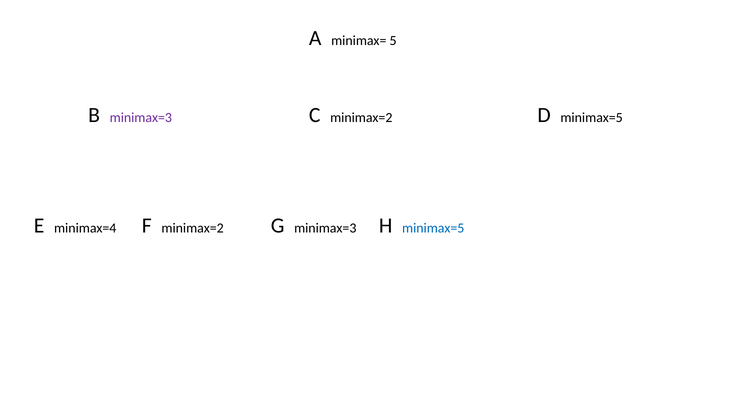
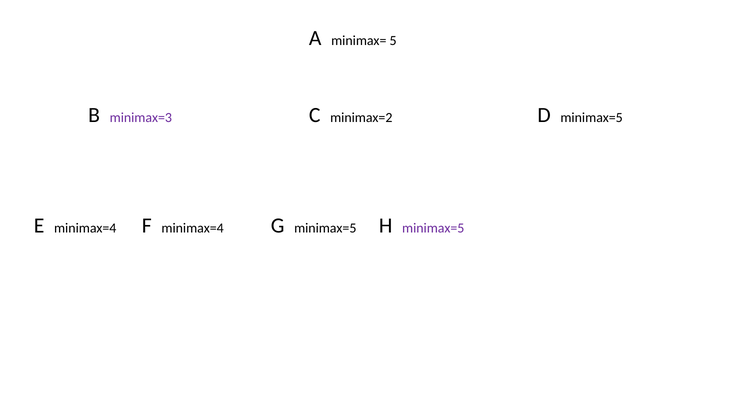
F minimax=2: minimax=2 -> minimax=4
G minimax=3: minimax=3 -> minimax=5
minimax=5 at (433, 228) colour: blue -> purple
